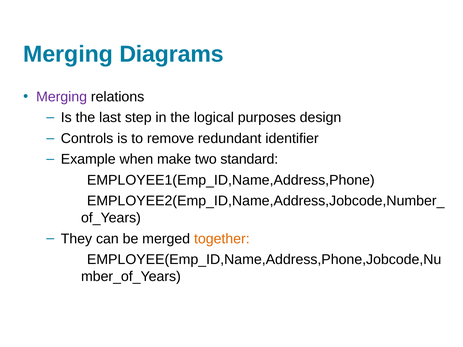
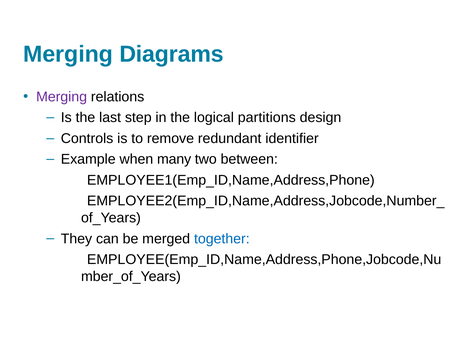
purposes: purposes -> partitions
make: make -> many
standard: standard -> between
together colour: orange -> blue
